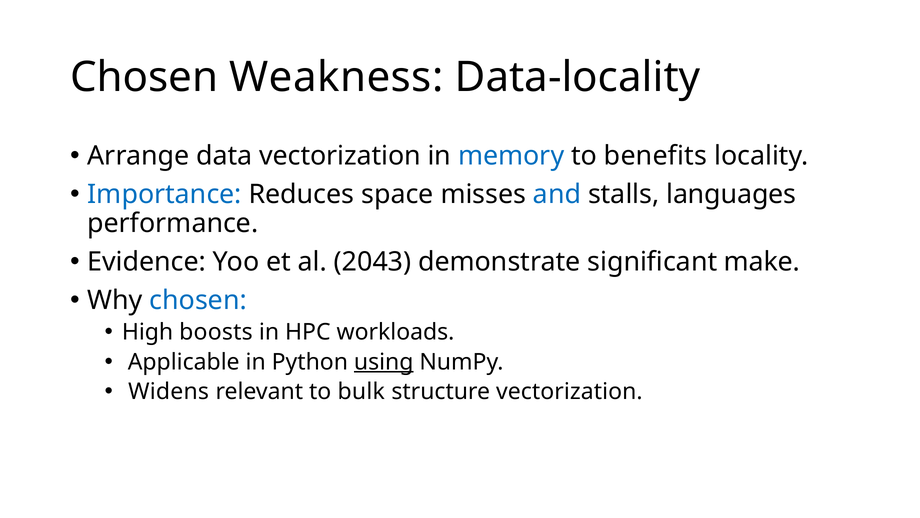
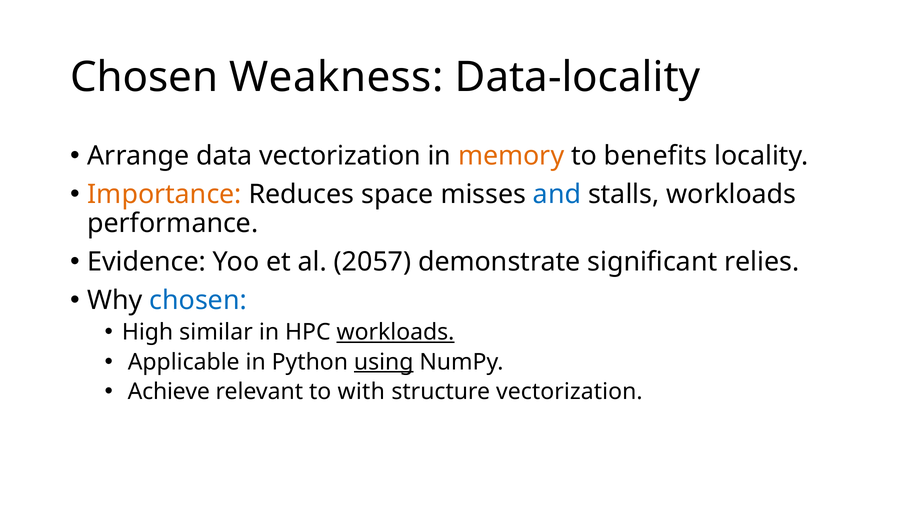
memory colour: blue -> orange
Importance colour: blue -> orange
stalls languages: languages -> workloads
2043: 2043 -> 2057
make: make -> relies
boosts: boosts -> similar
workloads at (396, 332) underline: none -> present
Widens: Widens -> Achieve
bulk: bulk -> with
